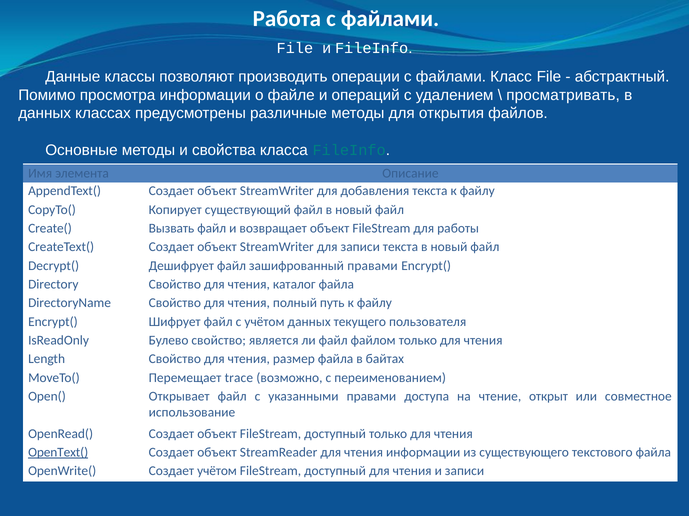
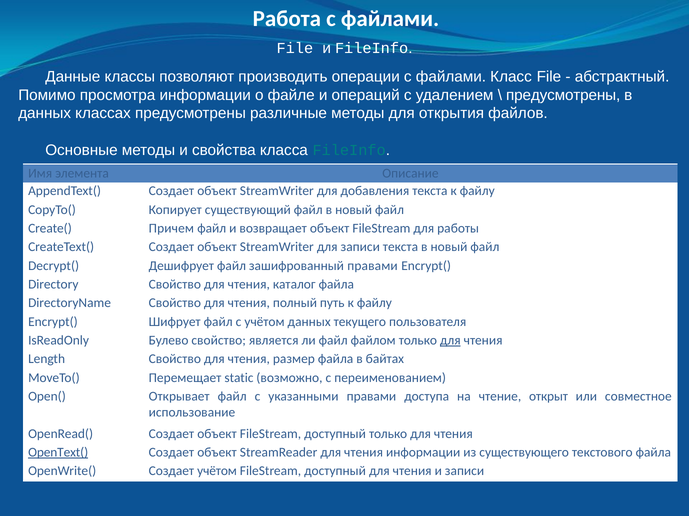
просматривать at (563, 95): просматривать -> предусмотрены
Вызвать: Вызвать -> Причем
для at (450, 341) underline: none -> present
trace: trace -> static
